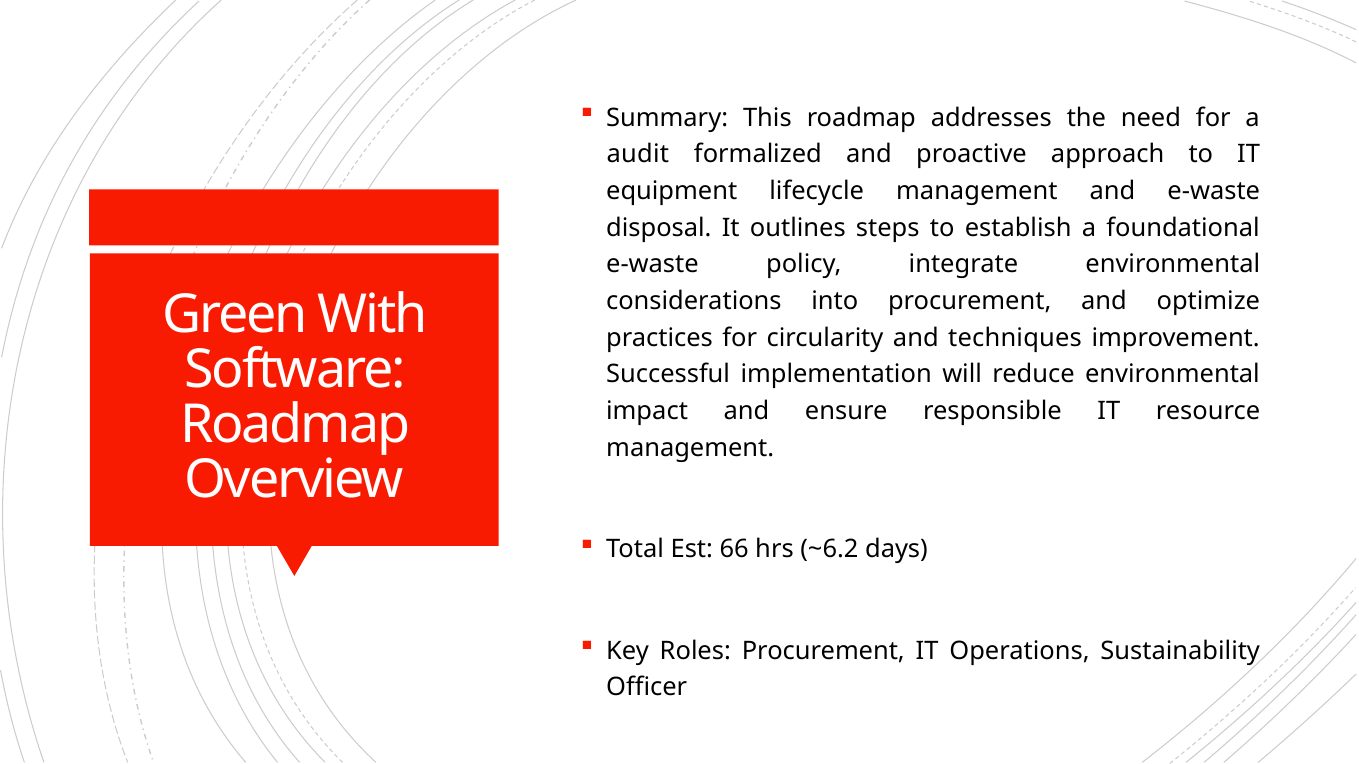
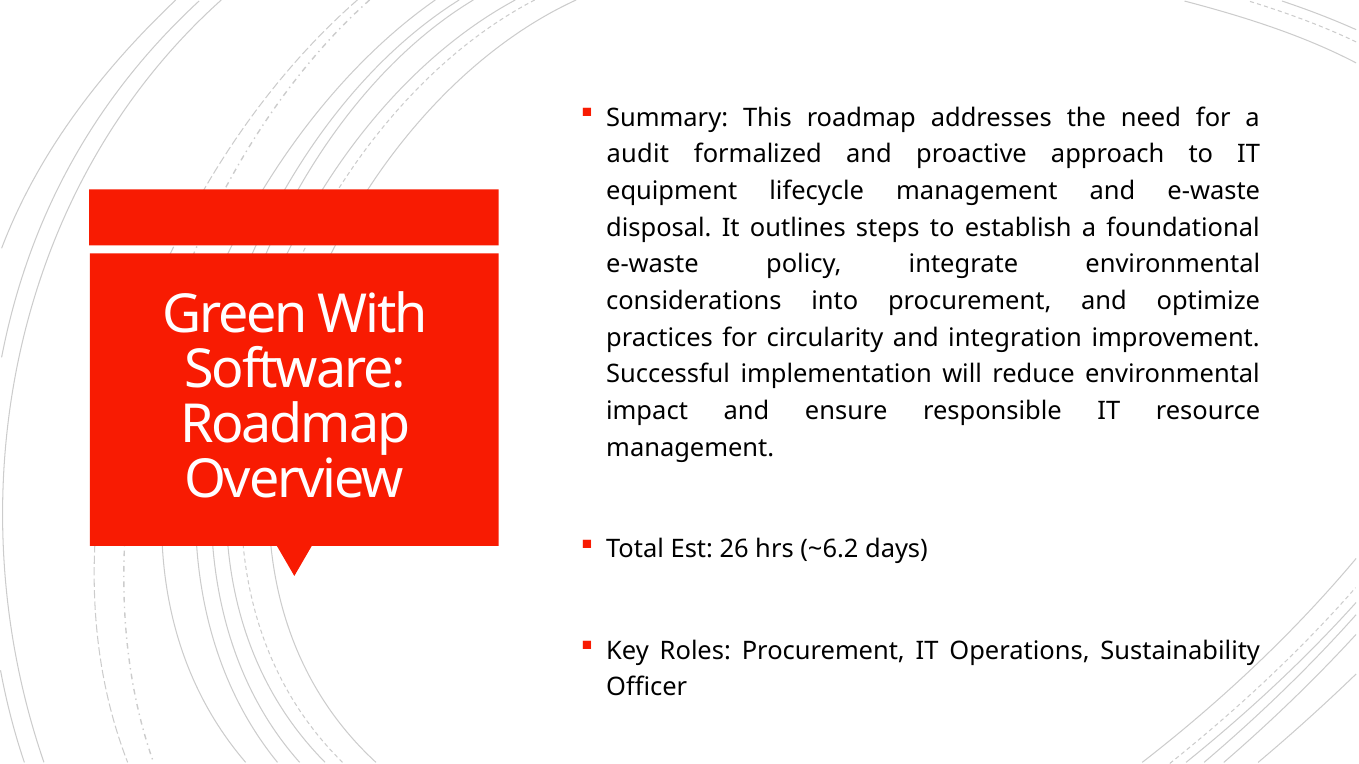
techniques: techniques -> integration
66: 66 -> 26
